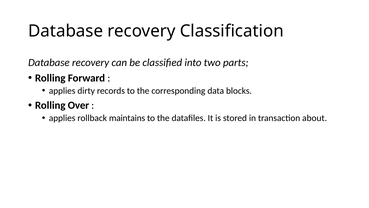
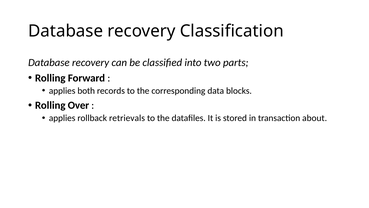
dirty: dirty -> both
maintains: maintains -> retrievals
